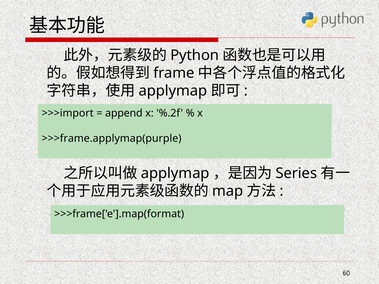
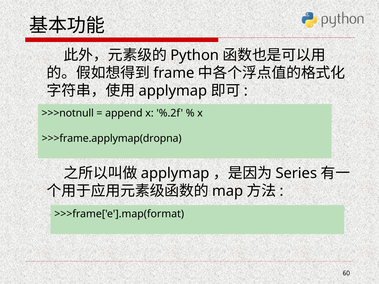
>>>import: >>>import -> >>>notnull
>>>frame.applymap(purple: >>>frame.applymap(purple -> >>>frame.applymap(dropna
